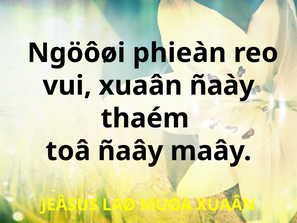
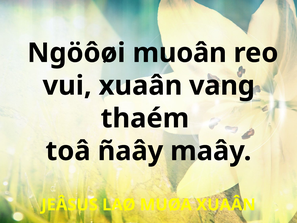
phieàn: phieàn -> muoân
ñaày: ñaày -> vang
